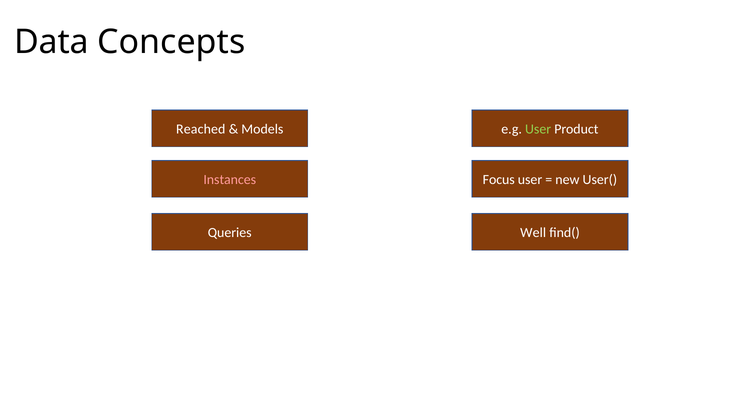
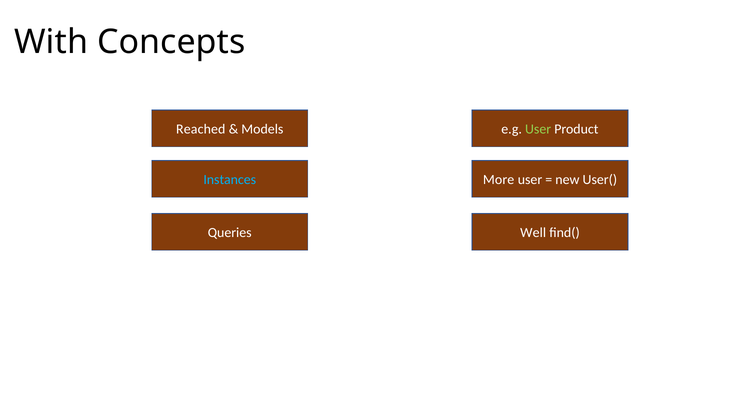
Data: Data -> With
Instances colour: pink -> light blue
Focus: Focus -> More
